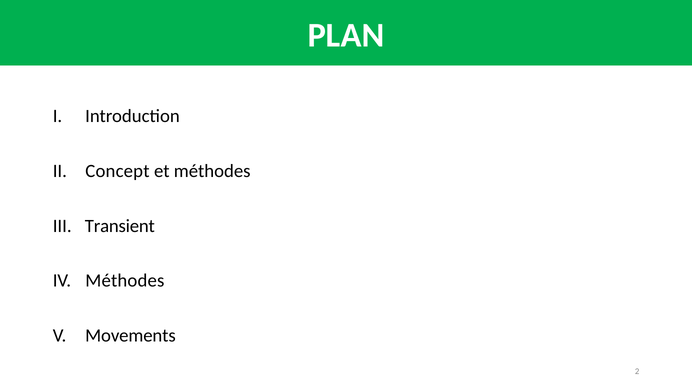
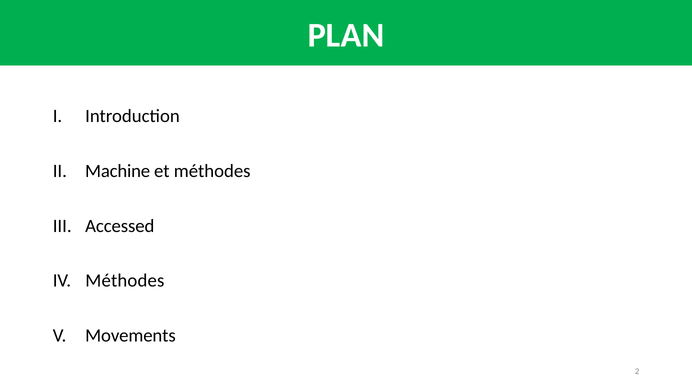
Concept: Concept -> Machine
Transient: Transient -> Accessed
